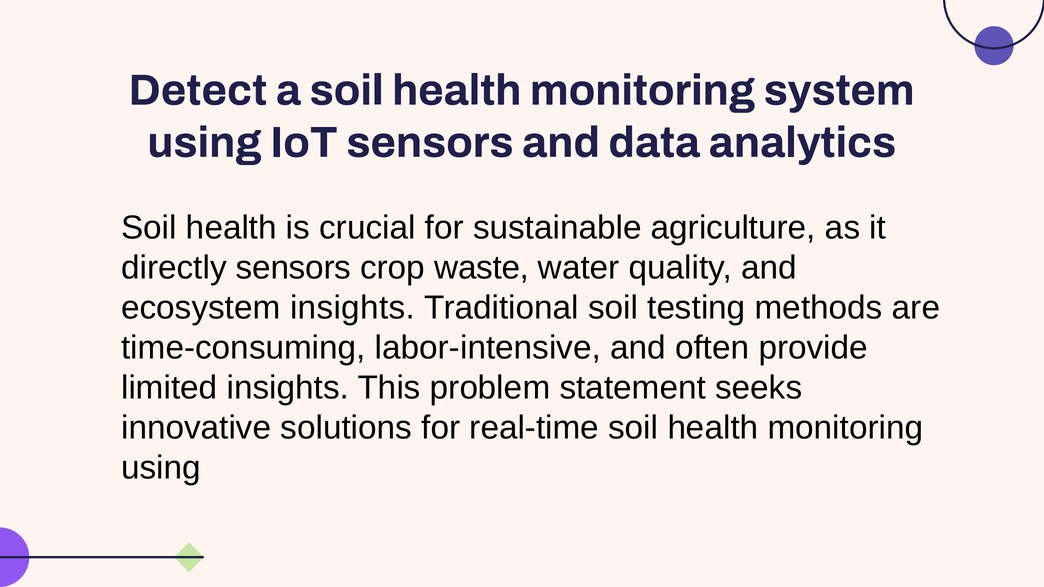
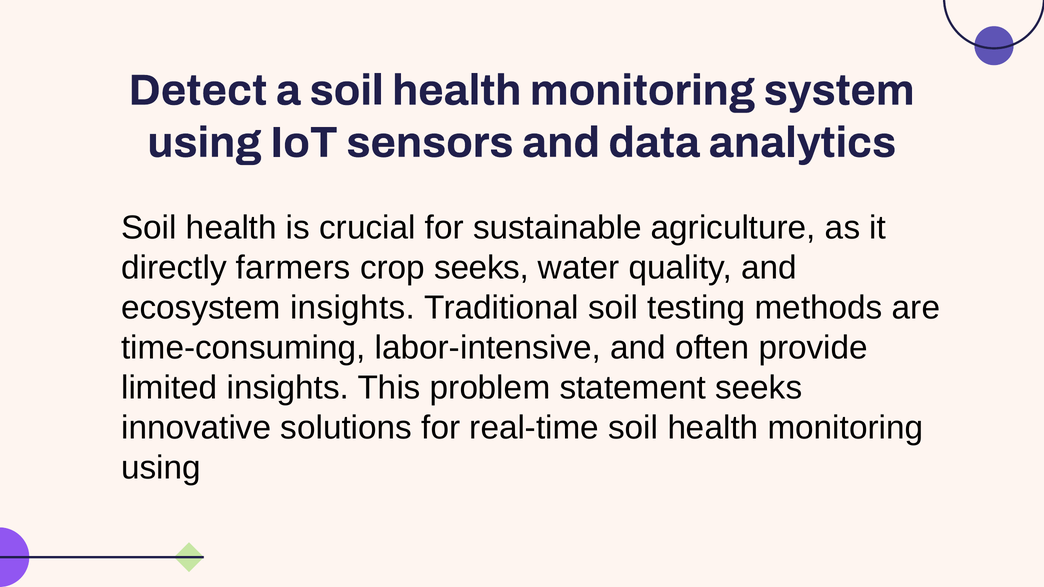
directly sensors: sensors -> farmers
crop waste: waste -> seeks
